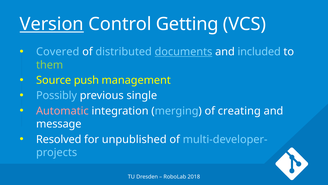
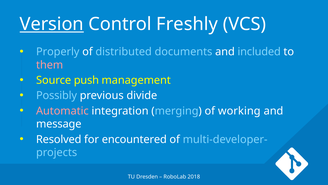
Getting: Getting -> Freshly
Covered: Covered -> Properly
documents underline: present -> none
them colour: light green -> pink
single: single -> divide
creating: creating -> working
unpublished: unpublished -> encountered
